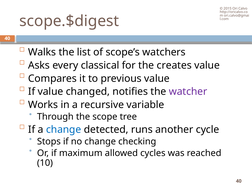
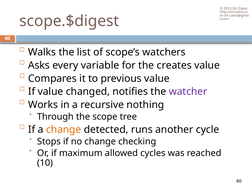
classical: classical -> variable
variable: variable -> nothing
change at (64, 130) colour: blue -> orange
